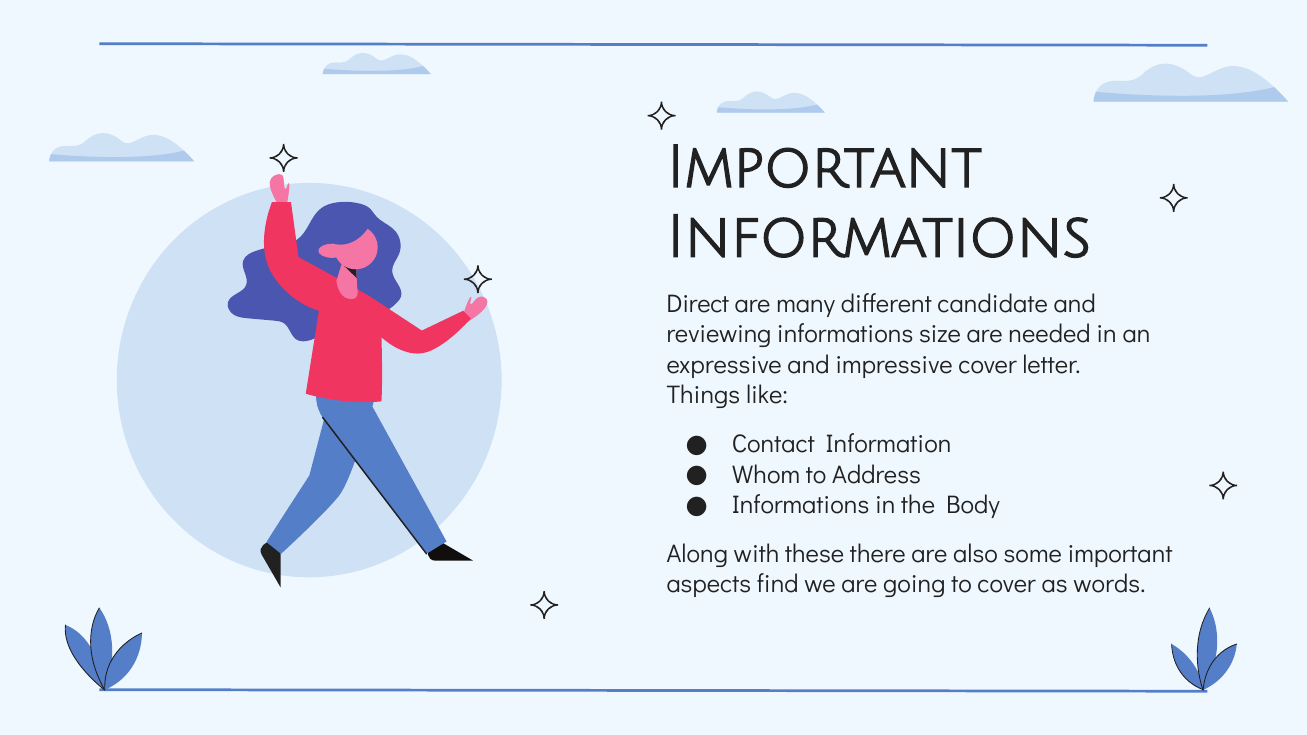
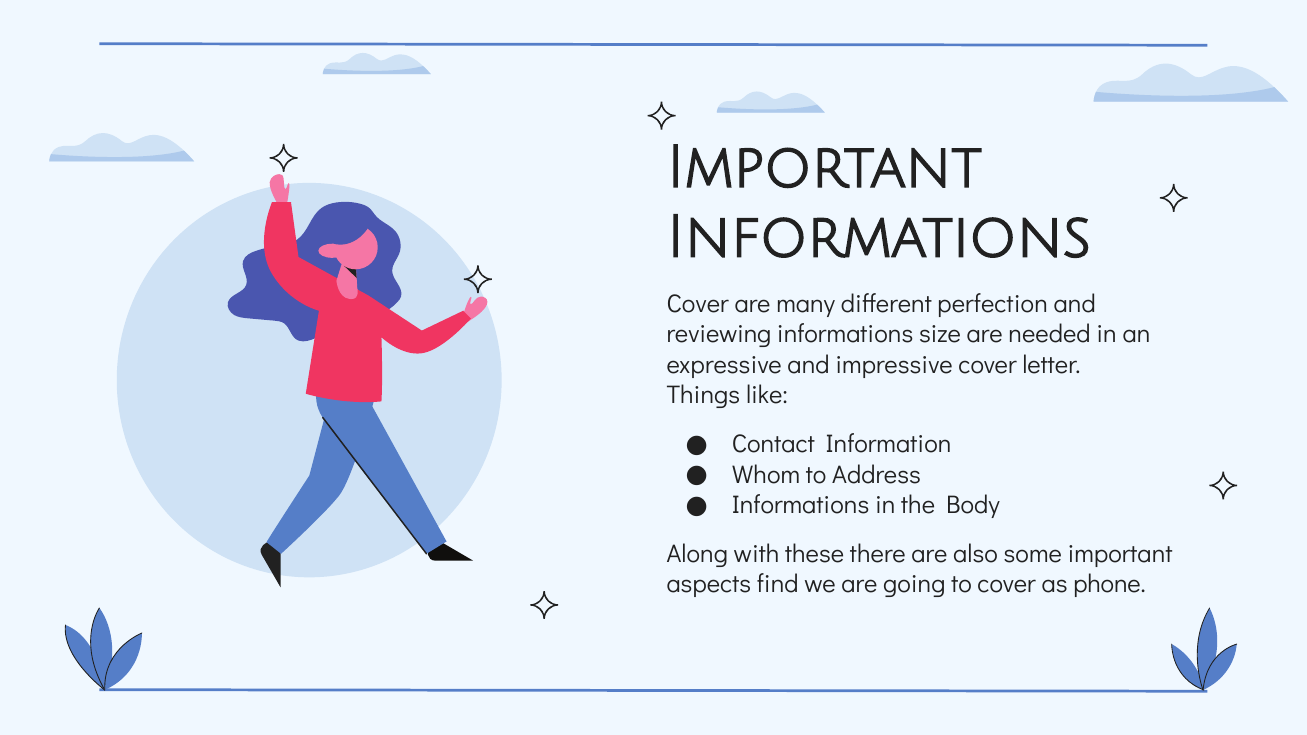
Direct at (698, 304): Direct -> Cover
candidate: candidate -> perfection
words: words -> phone
